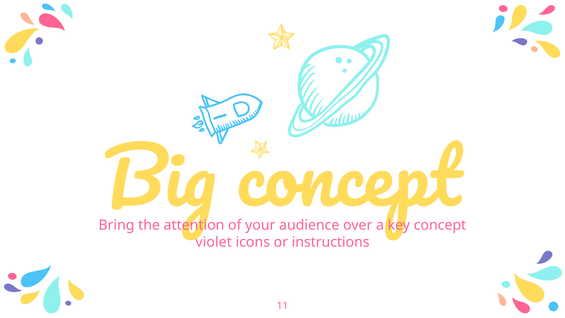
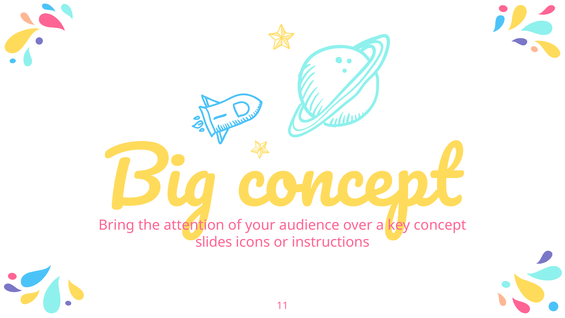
violet: violet -> slides
